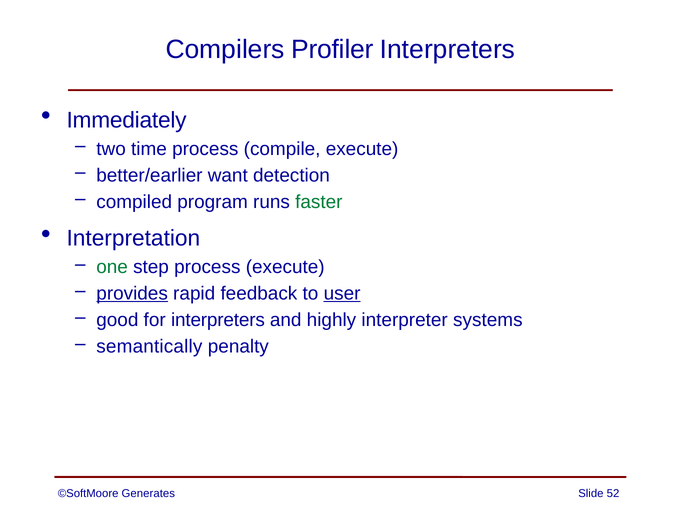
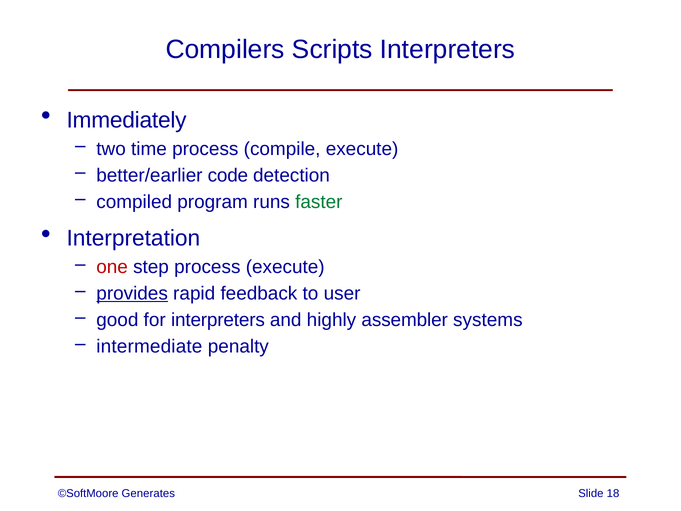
Profiler: Profiler -> Scripts
want: want -> code
one colour: green -> red
user underline: present -> none
interpreter: interpreter -> assembler
semantically: semantically -> intermediate
52: 52 -> 18
